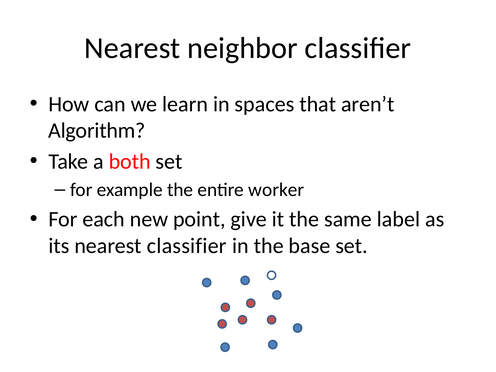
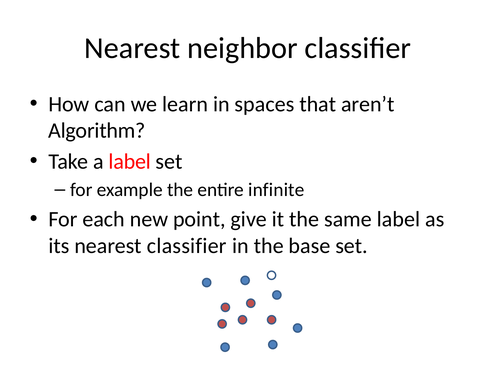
a both: both -> label
worker: worker -> infinite
